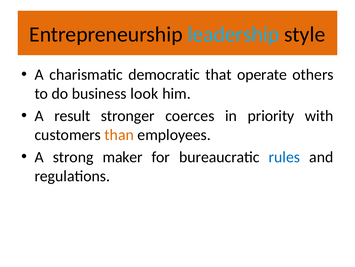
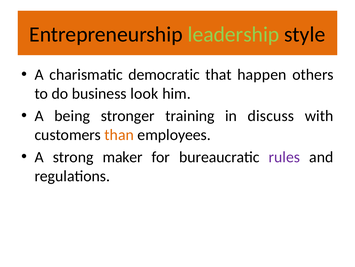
leadership colour: light blue -> light green
operate: operate -> happen
result: result -> being
coerces: coerces -> training
priority: priority -> discuss
rules colour: blue -> purple
